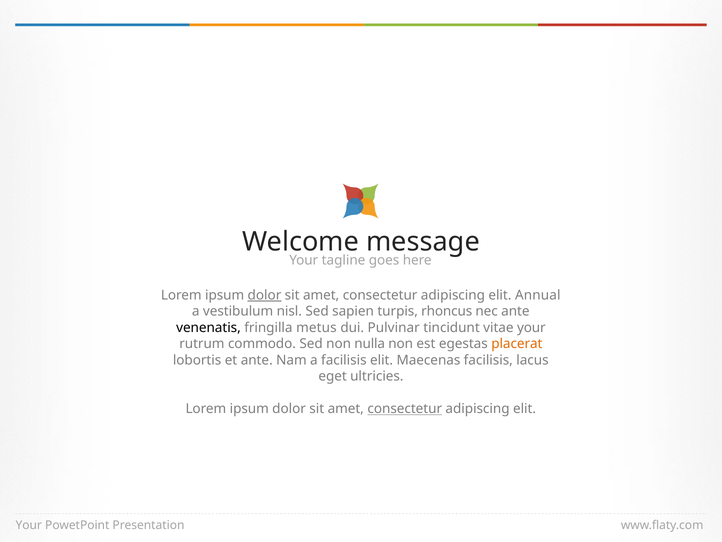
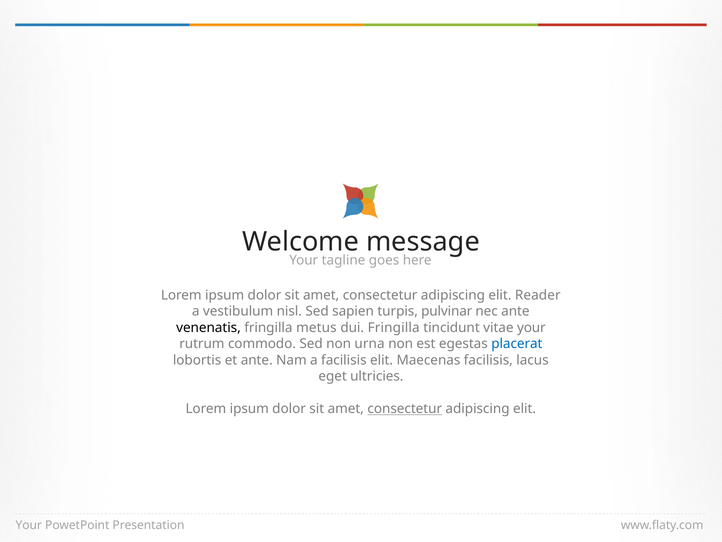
dolor at (264, 295) underline: present -> none
Annual: Annual -> Reader
rhoncus: rhoncus -> pulvinar
dui Pulvinar: Pulvinar -> Fringilla
nulla: nulla -> urna
placerat colour: orange -> blue
